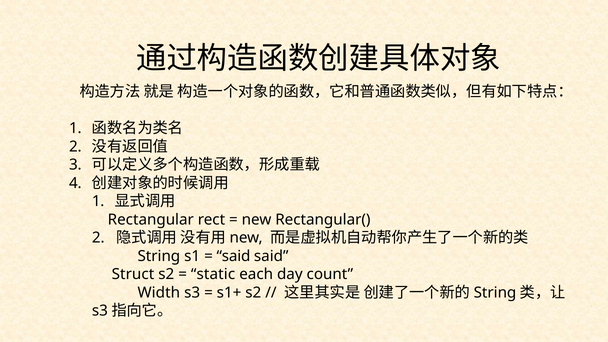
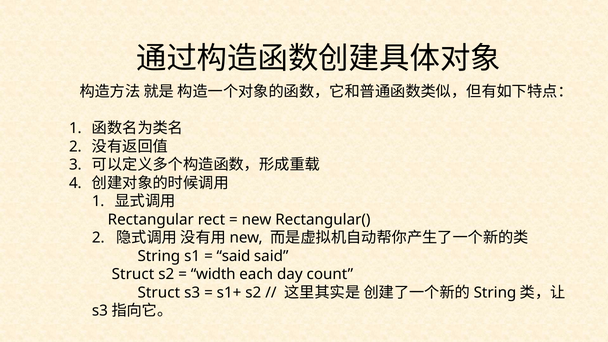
static: static -> width
Width at (159, 293): Width -> Struct
